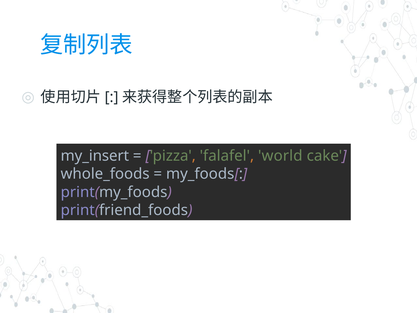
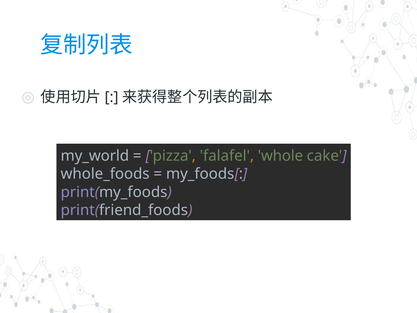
my_insert: my_insert -> my_world
world: world -> whole
